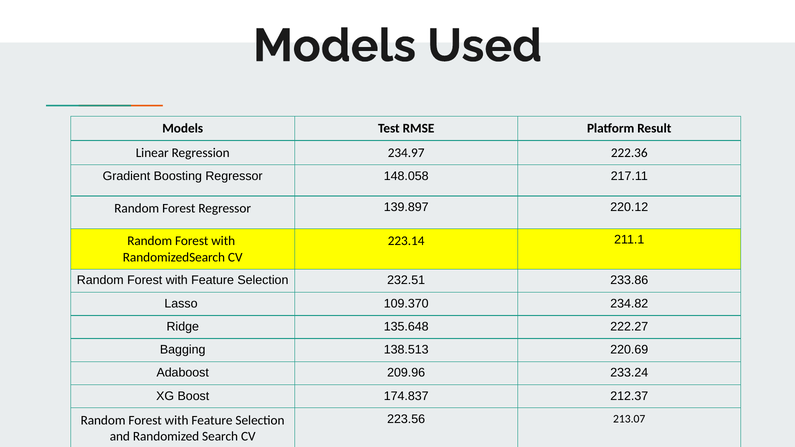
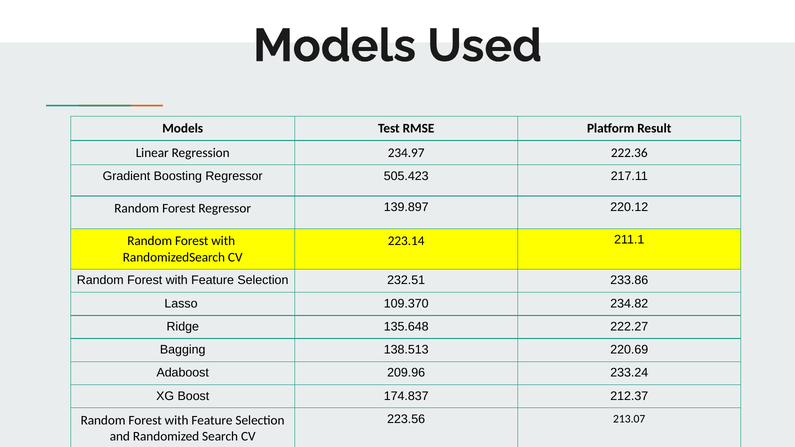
148.058: 148.058 -> 505.423
